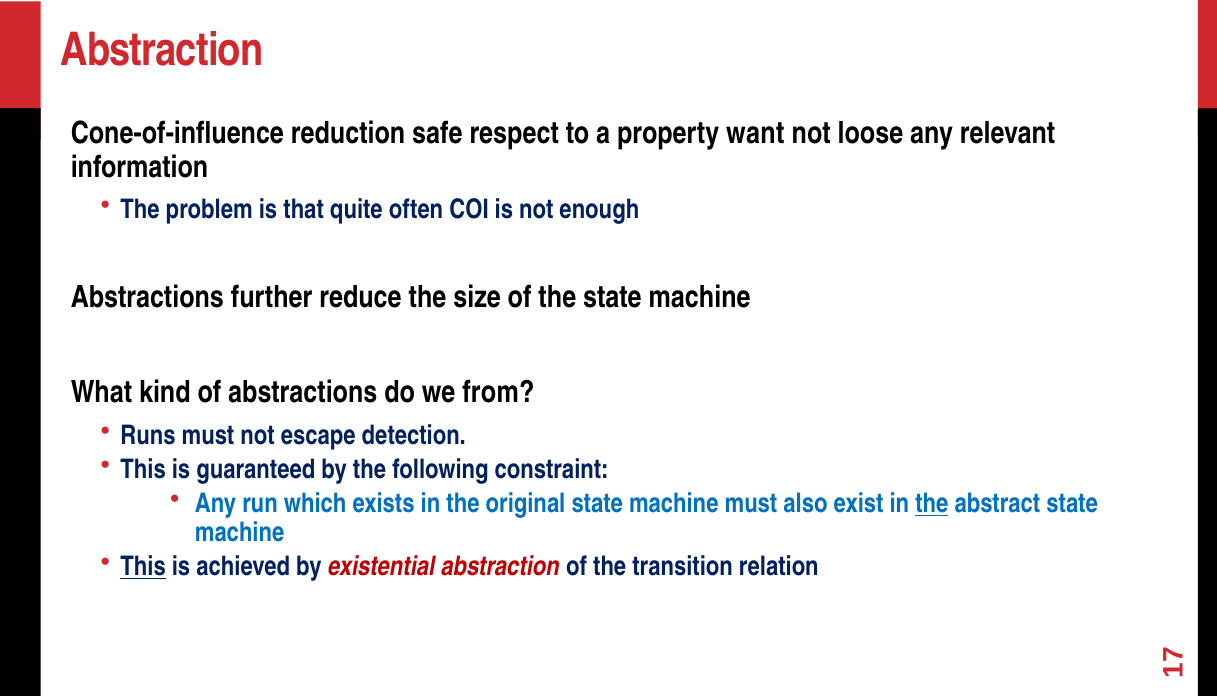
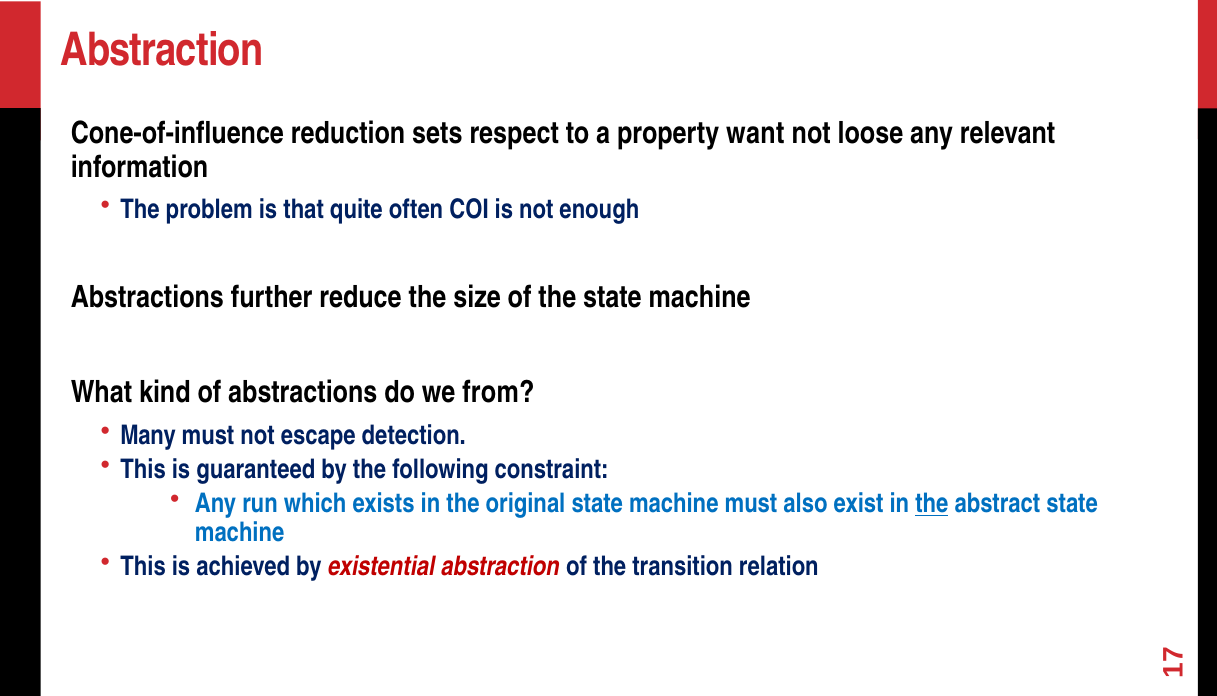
safe: safe -> sets
Runs: Runs -> Many
This at (143, 566) underline: present -> none
